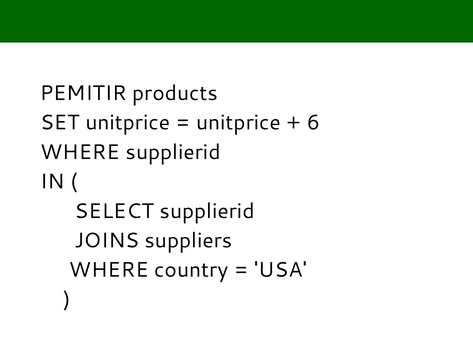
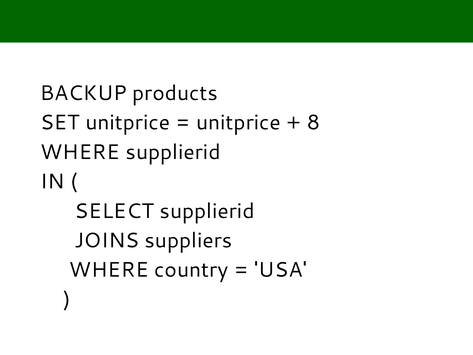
PEMITIR: PEMITIR -> BACKUP
6: 6 -> 8
